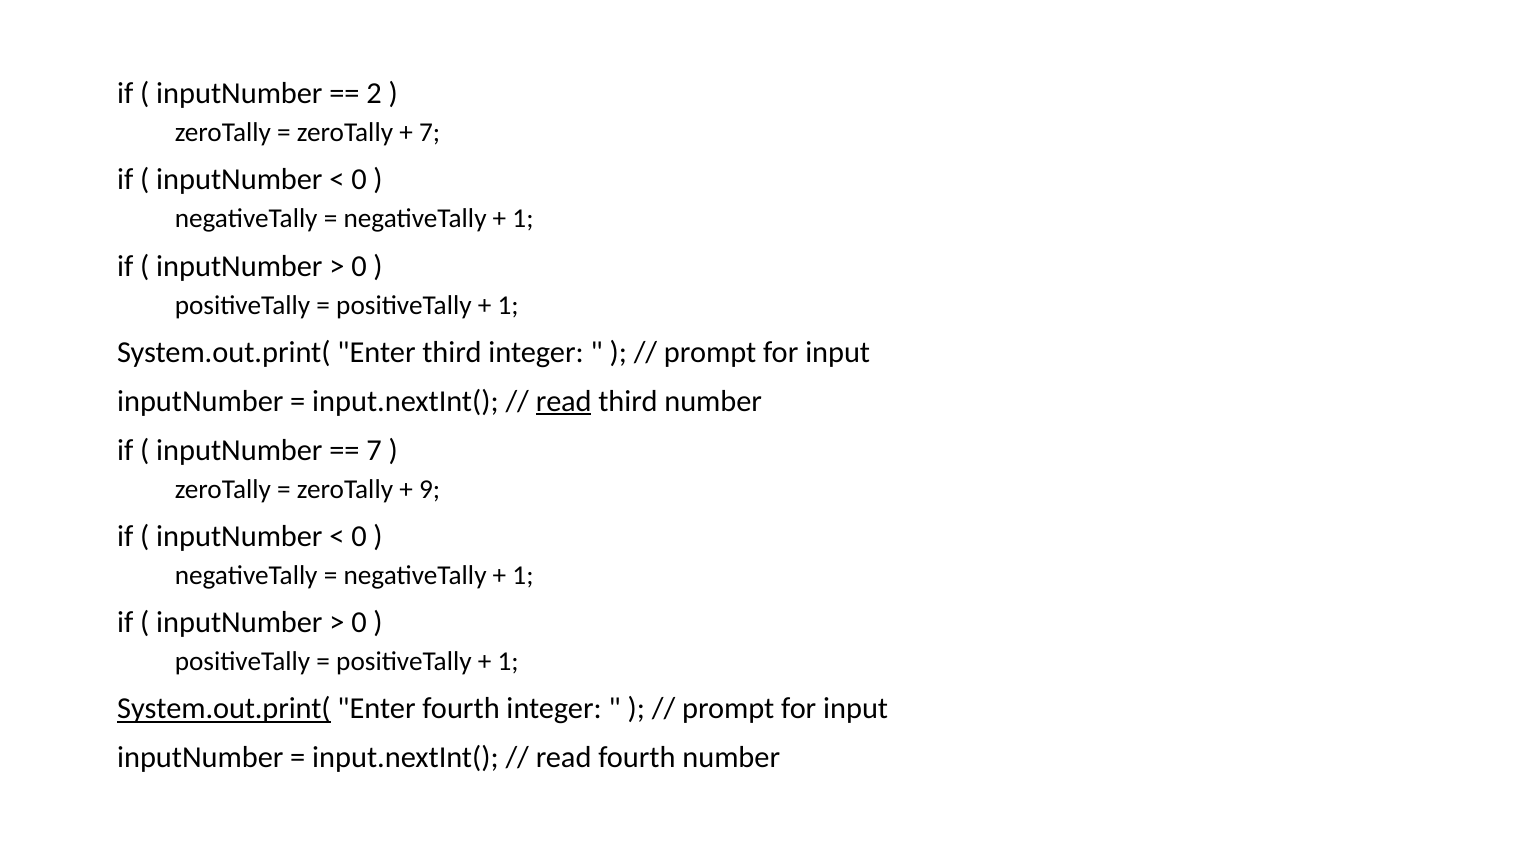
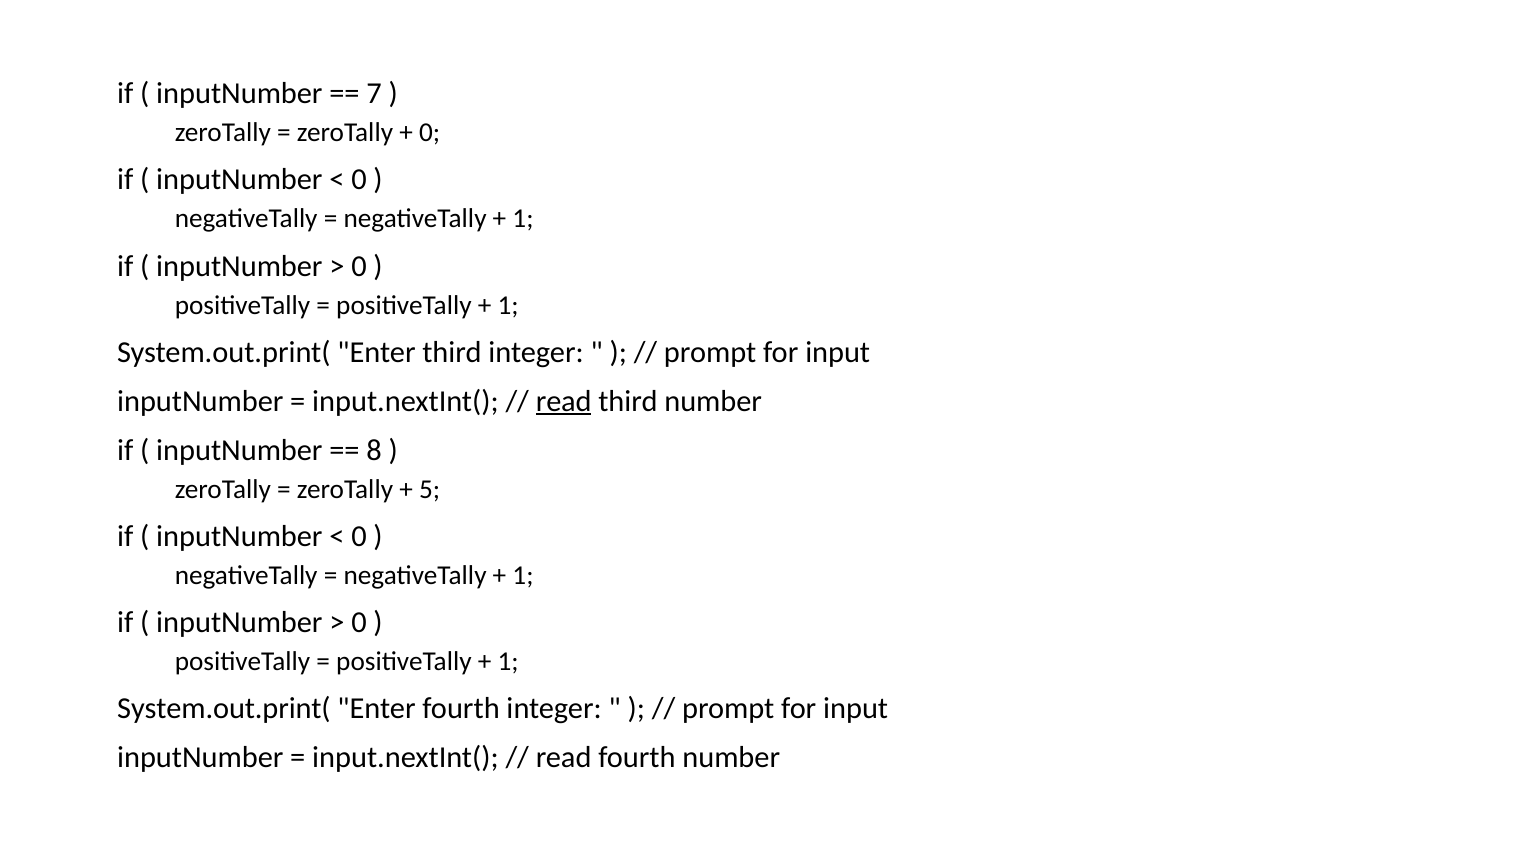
2: 2 -> 7
7 at (430, 133): 7 -> 0
7 at (374, 450): 7 -> 8
9: 9 -> 5
System.out.print( at (224, 709) underline: present -> none
